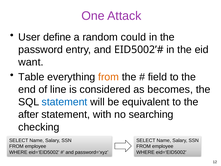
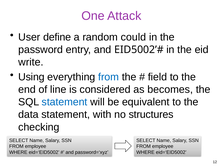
want: want -> write
Table: Table -> Using
from at (109, 77) colour: orange -> blue
after: after -> data
searching: searching -> structures
